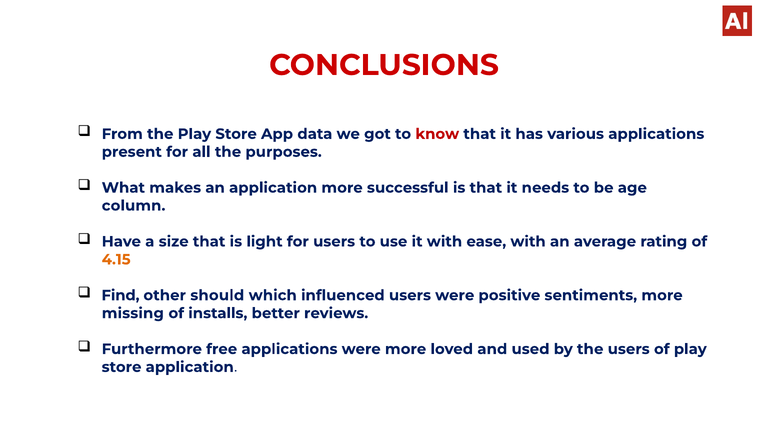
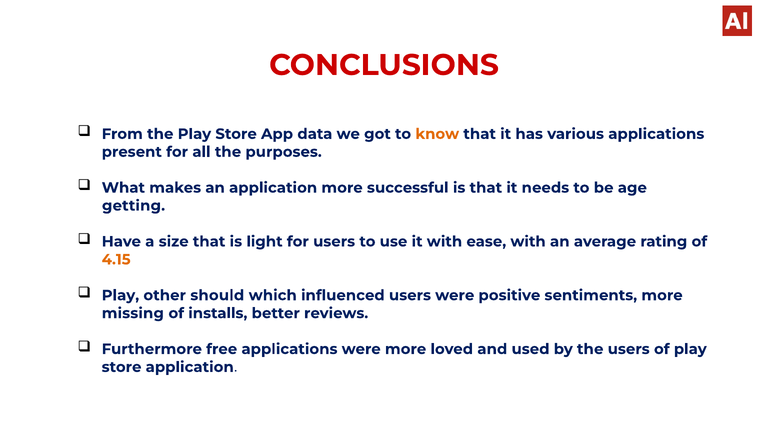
know colour: red -> orange
column: column -> getting
Find at (120, 295): Find -> Play
